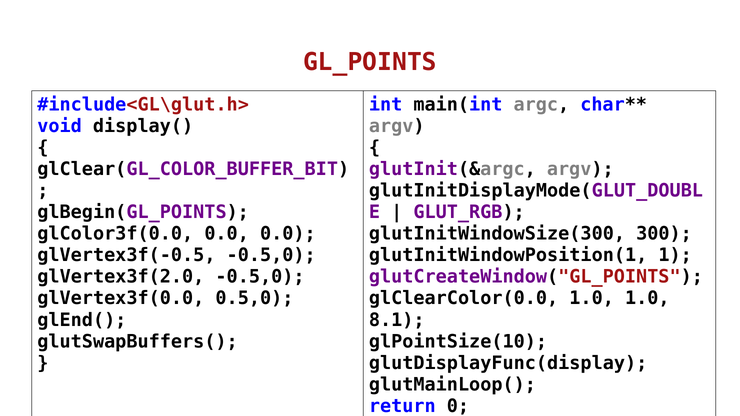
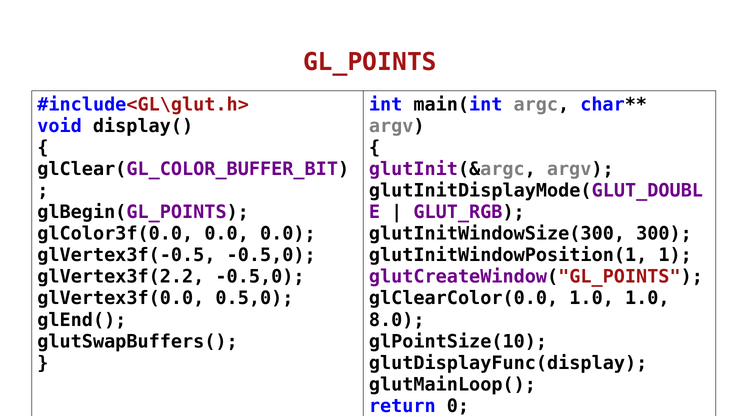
glVertex3f(2.0: glVertex3f(2.0 -> glVertex3f(2.2
8.1: 8.1 -> 8.0
